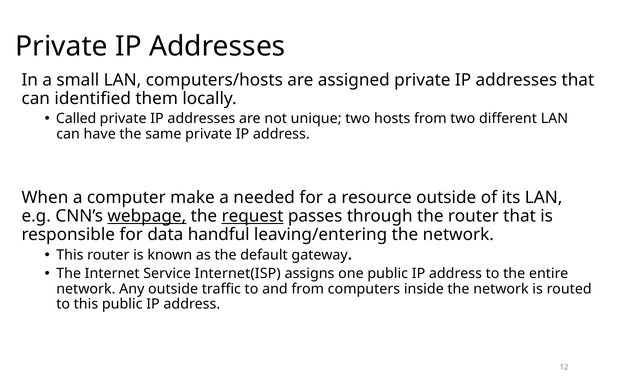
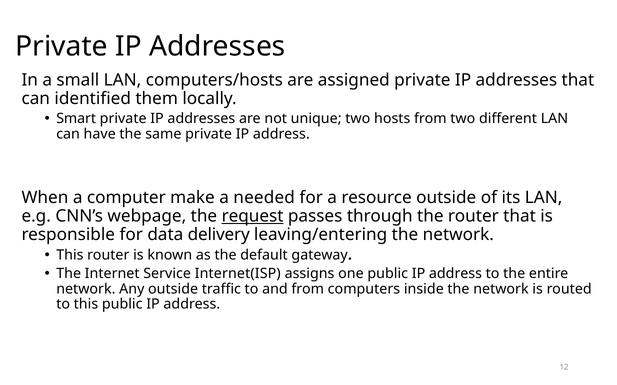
Called: Called -> Smart
webpage underline: present -> none
handful: handful -> delivery
